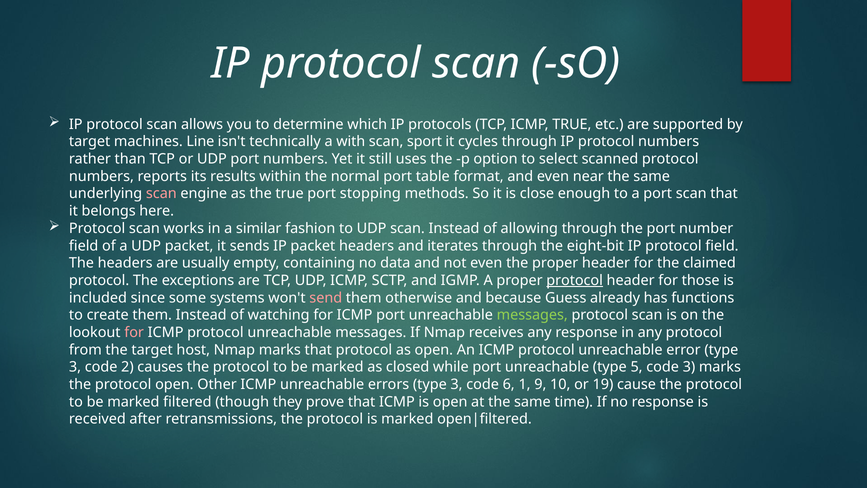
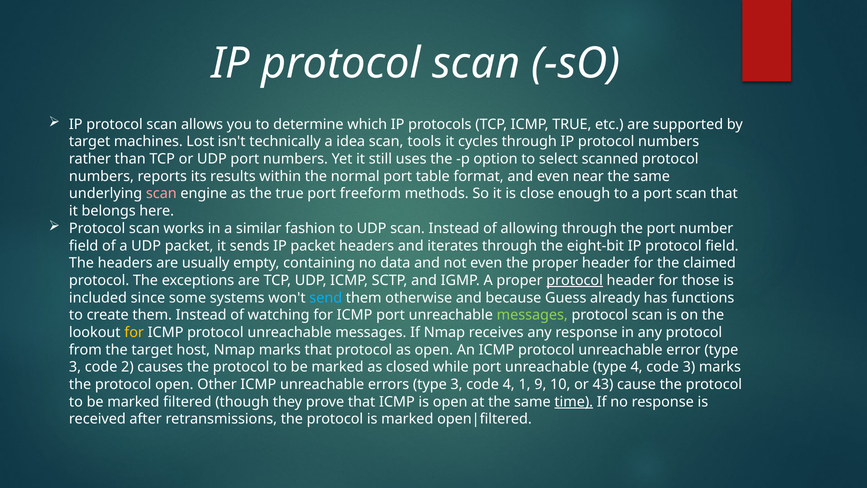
Line: Line -> Lost
with: with -> idea
sport: sport -> tools
stopping: stopping -> freeform
send colour: pink -> light blue
for at (134, 332) colour: pink -> yellow
type 5: 5 -> 4
code 6: 6 -> 4
19: 19 -> 43
time underline: none -> present
